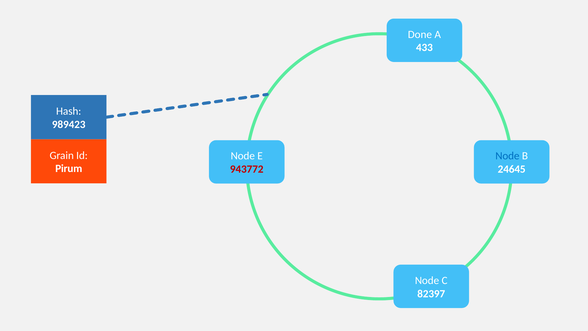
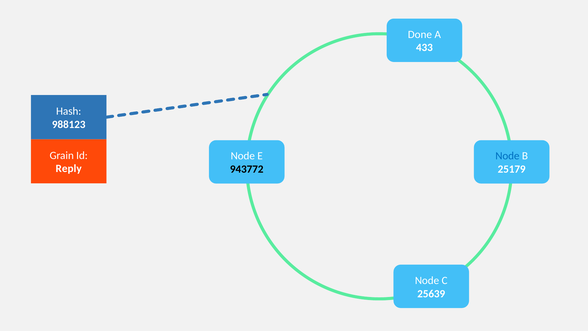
989423: 989423 -> 988123
Pirum: Pirum -> Reply
943772 colour: red -> black
24645: 24645 -> 25179
82397: 82397 -> 25639
